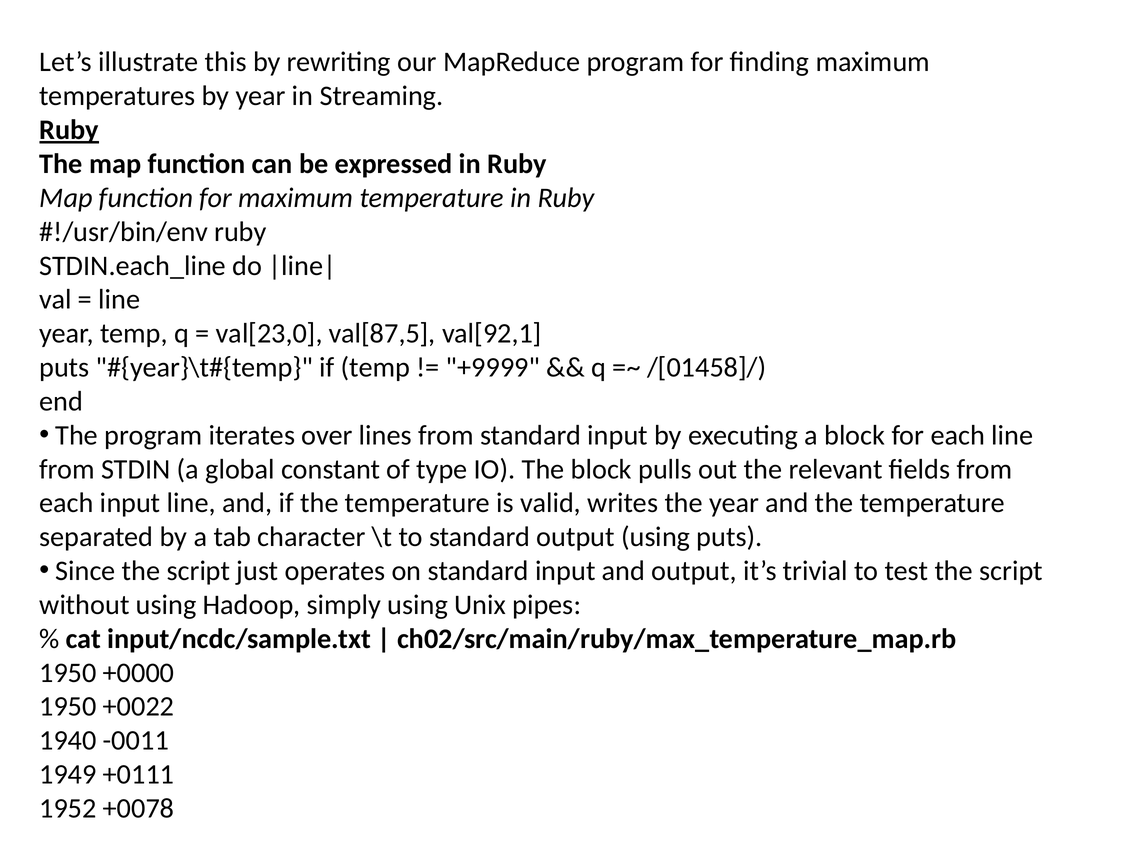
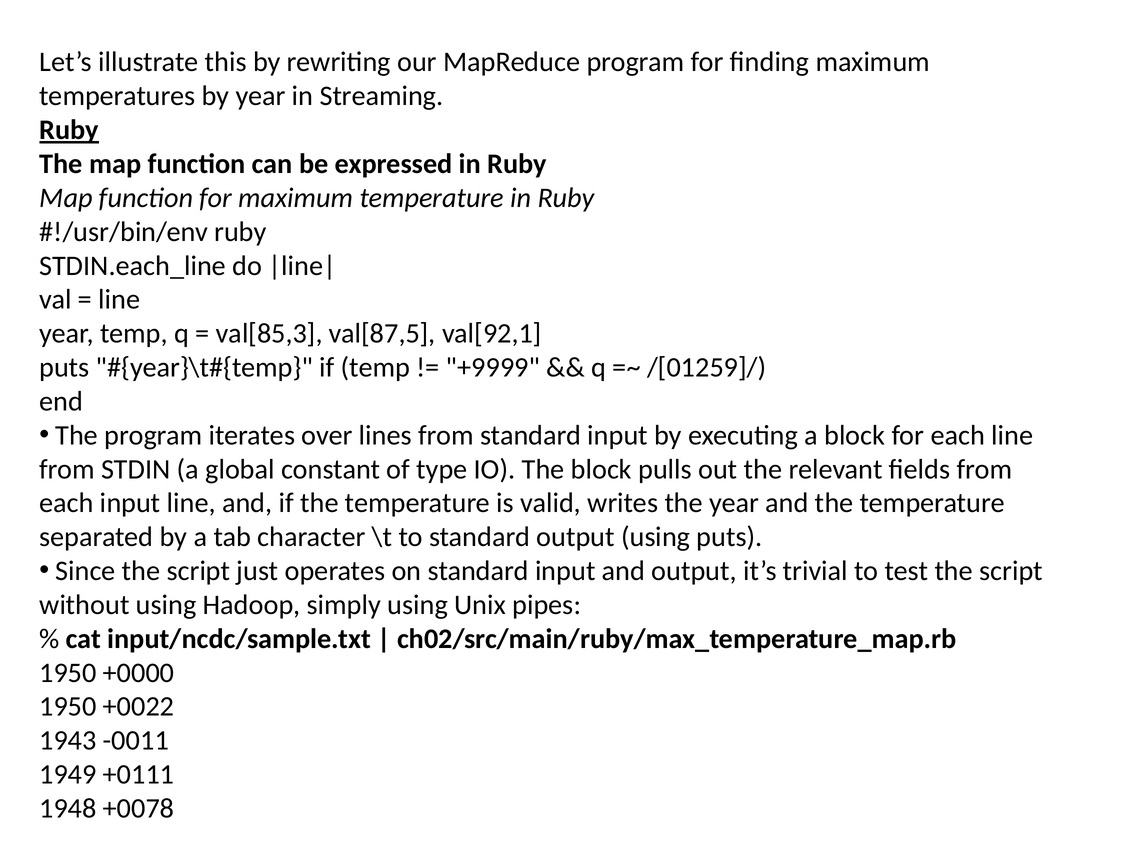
val[23,0: val[23,0 -> val[85,3
/[01458]/: /[01458]/ -> /[01259]/
1940: 1940 -> 1943
1952: 1952 -> 1948
